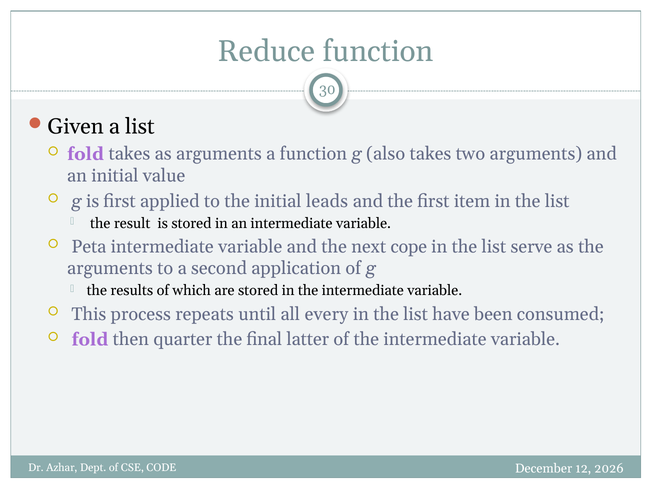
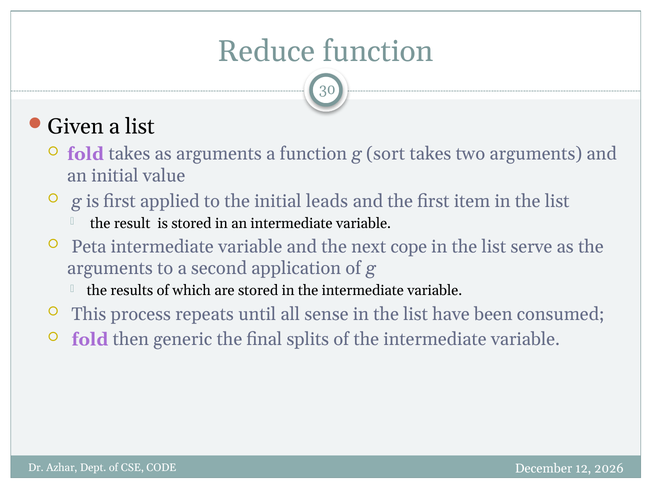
also: also -> sort
every: every -> sense
quarter: quarter -> generic
latter: latter -> splits
